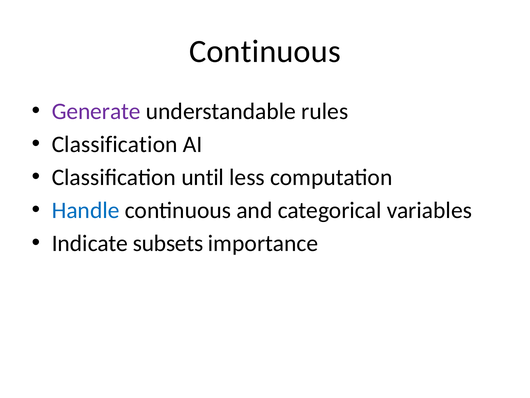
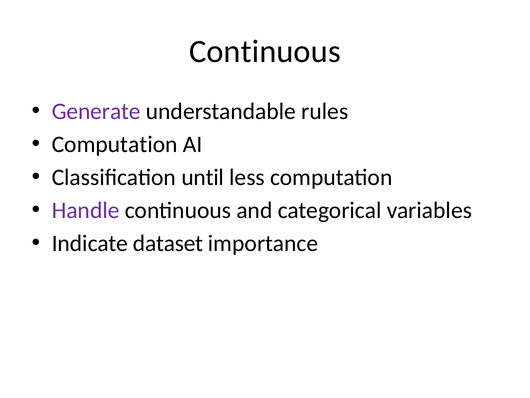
Classification at (115, 144): Classification -> Computation
Handle colour: blue -> purple
subsets: subsets -> dataset
